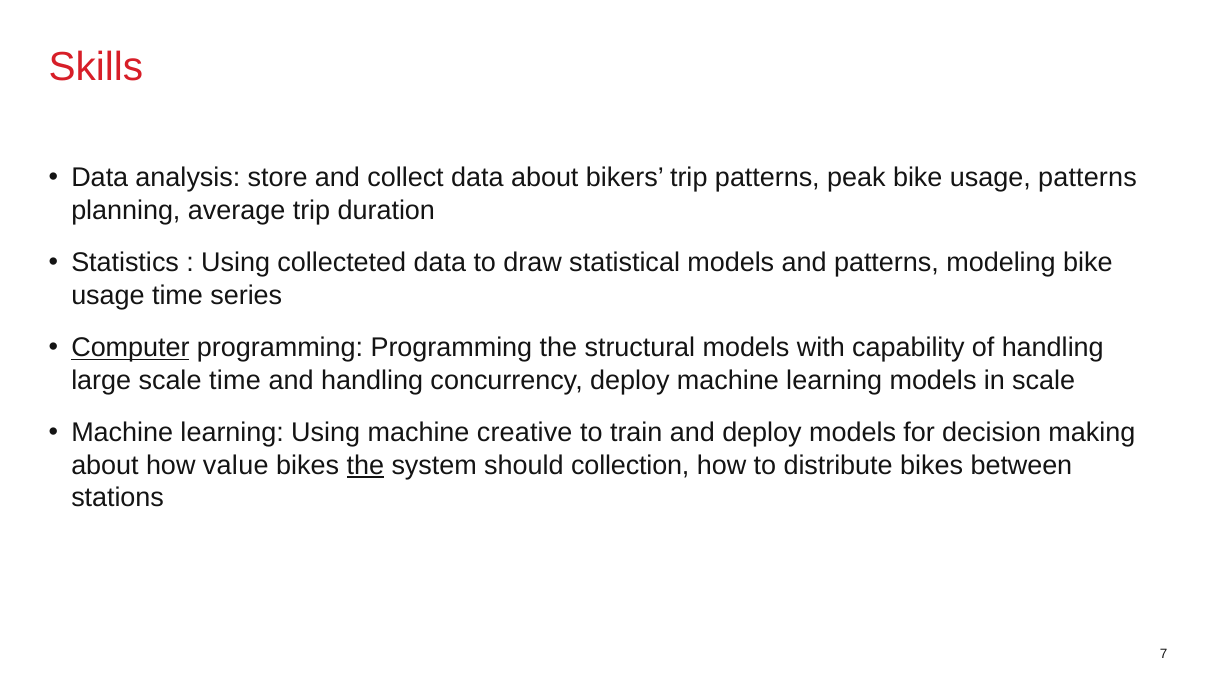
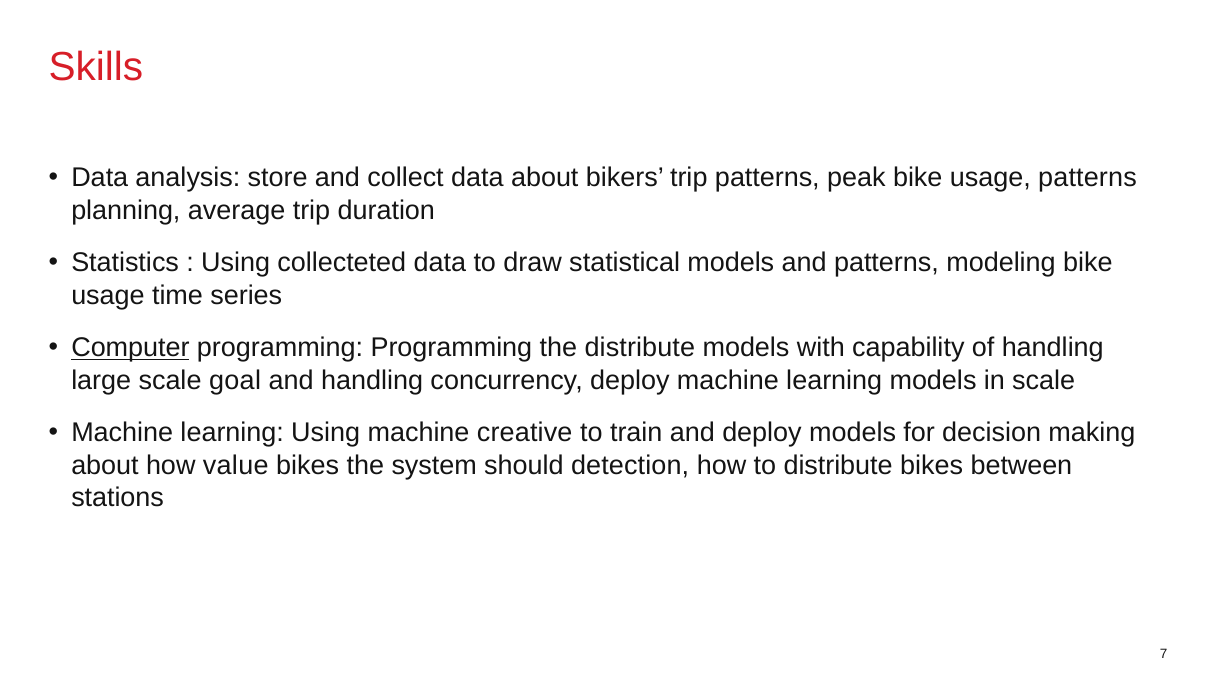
the structural: structural -> distribute
scale time: time -> goal
the at (365, 465) underline: present -> none
collection: collection -> detection
